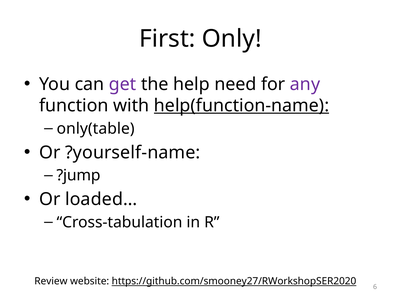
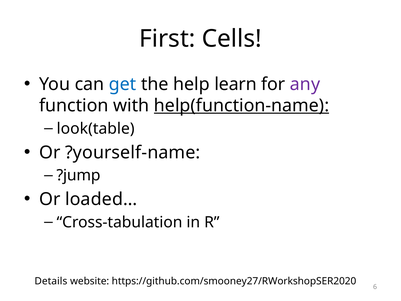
Only: Only -> Cells
get colour: purple -> blue
need: need -> learn
only(table: only(table -> look(table
Review: Review -> Details
https://github.com/smooney27/RWorkshopSER2020 underline: present -> none
